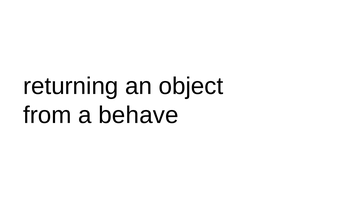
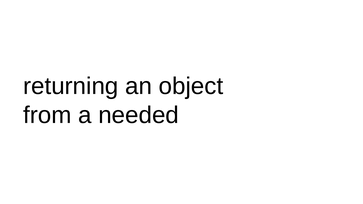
behave: behave -> needed
